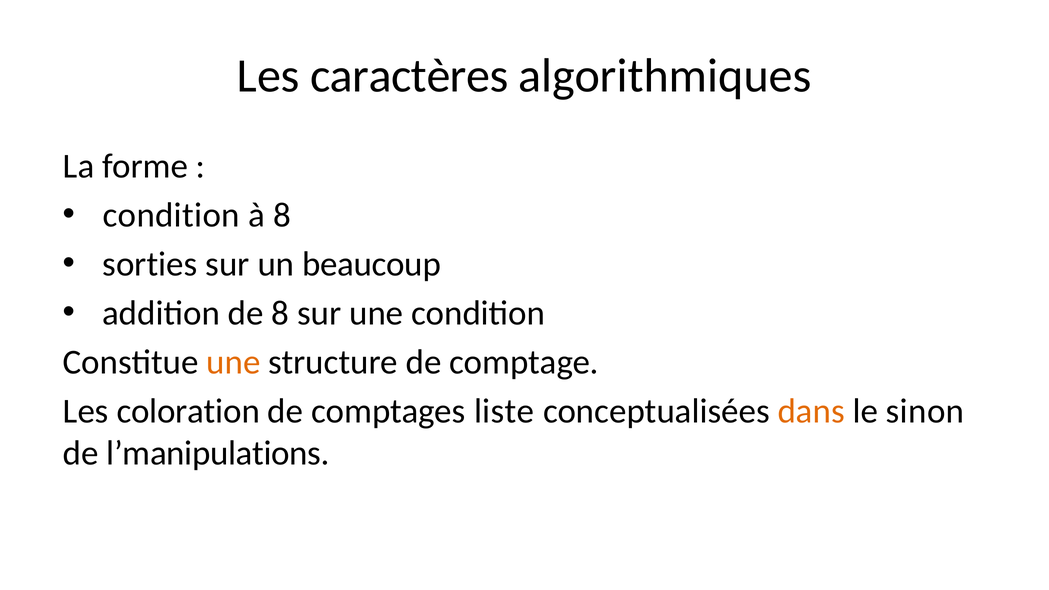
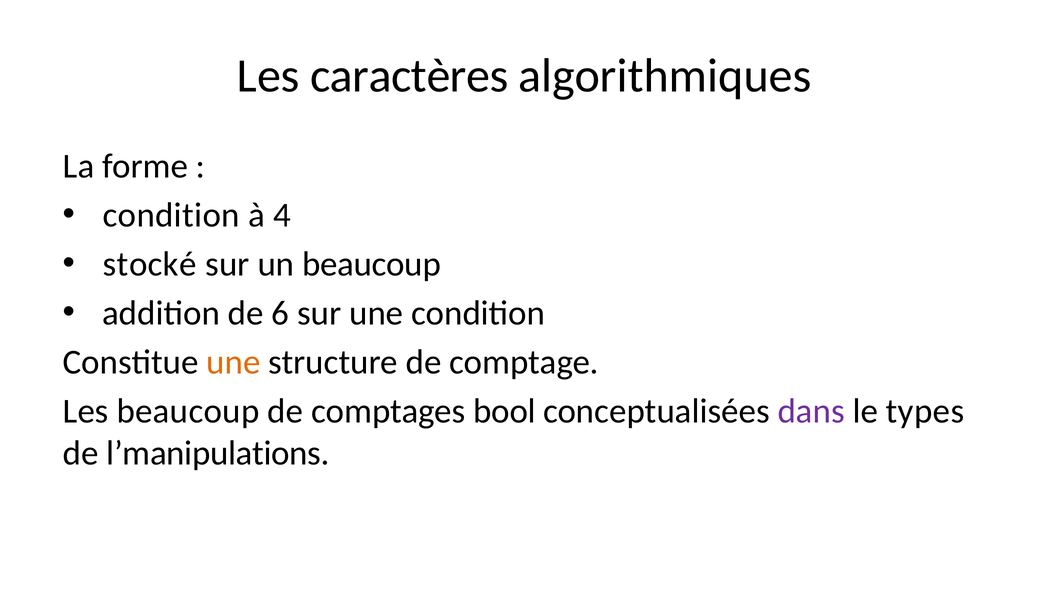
à 8: 8 -> 4
sorties: sorties -> stocké
de 8: 8 -> 6
Les coloration: coloration -> beaucoup
liste: liste -> bool
dans colour: orange -> purple
sinon: sinon -> types
